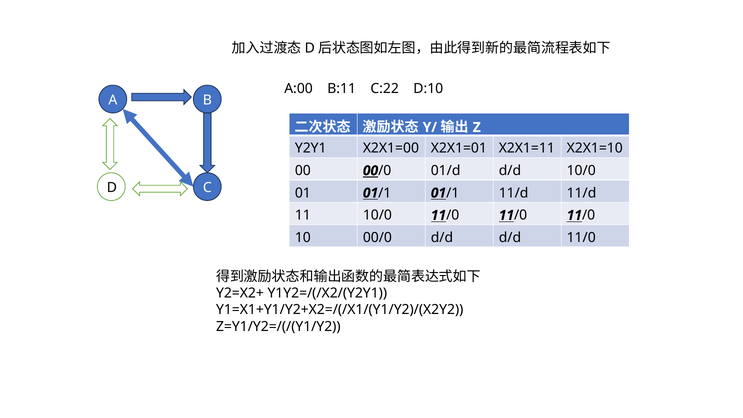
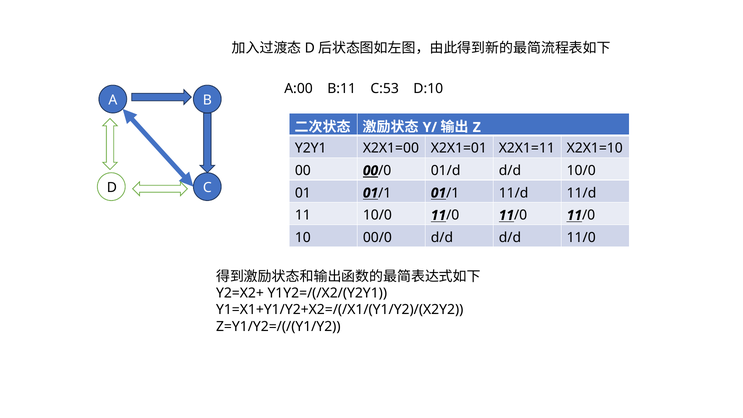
C:22: C:22 -> C:53
